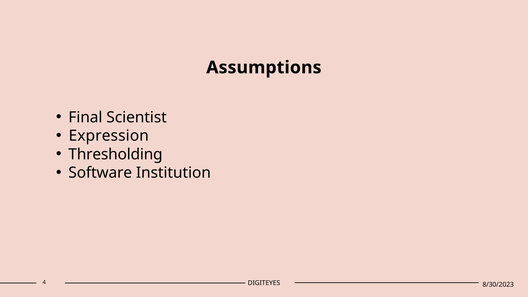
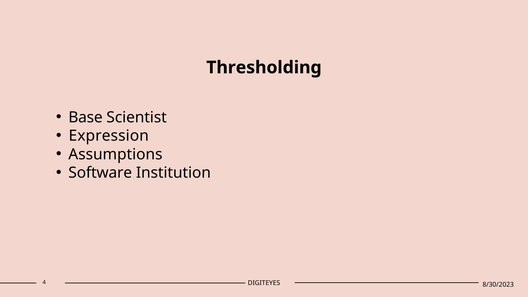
Assumptions: Assumptions -> Thresholding
Final: Final -> Base
Thresholding: Thresholding -> Assumptions
